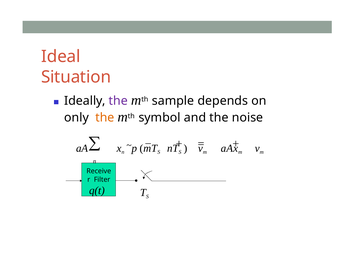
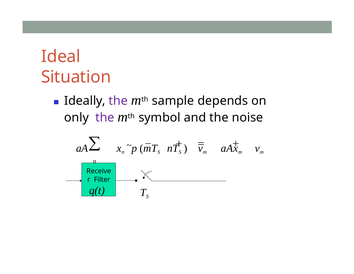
the at (105, 117) colour: orange -> purple
